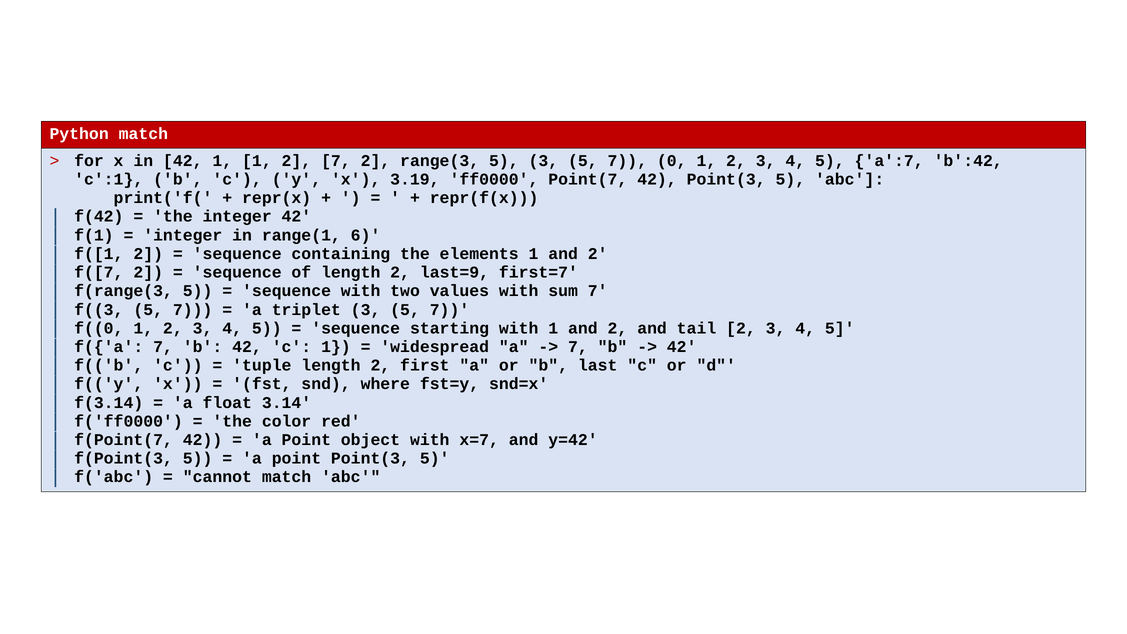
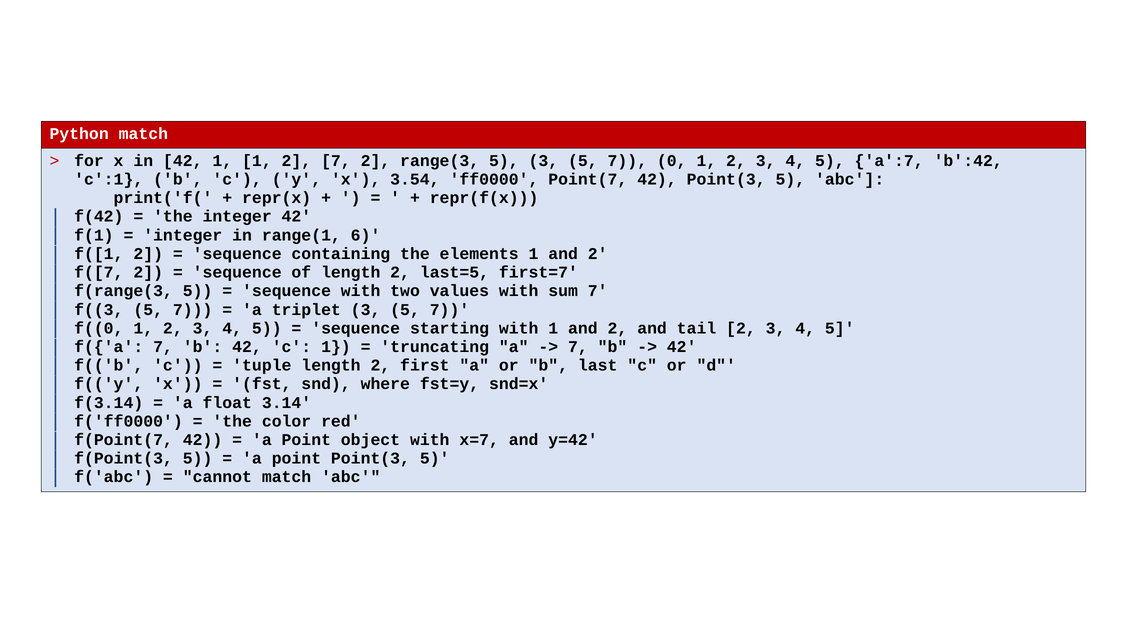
3.19: 3.19 -> 3.54
last=9: last=9 -> last=5
widespread: widespread -> truncating
